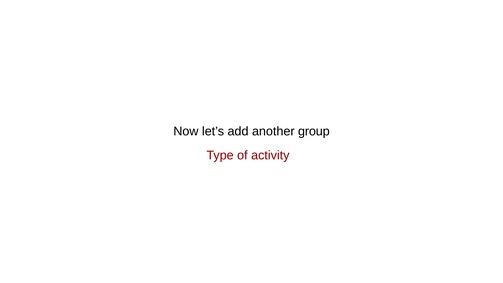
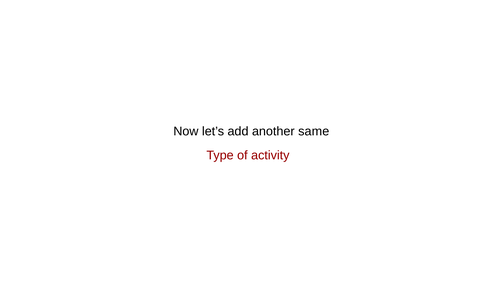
group: group -> same
